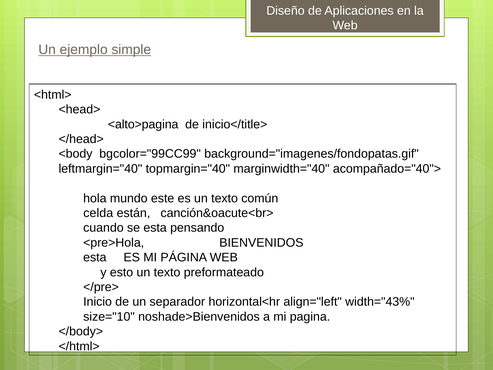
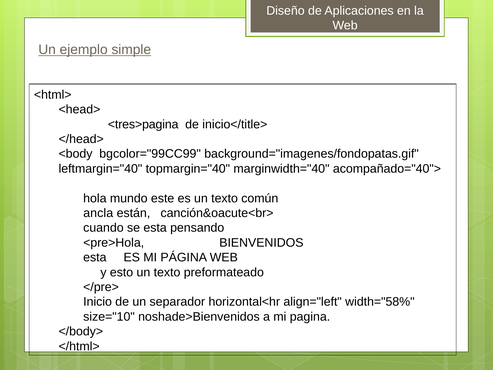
<alto>pagina: <alto>pagina -> <tres>pagina
celda: celda -> ancla
width="43%: width="43% -> width="58%
